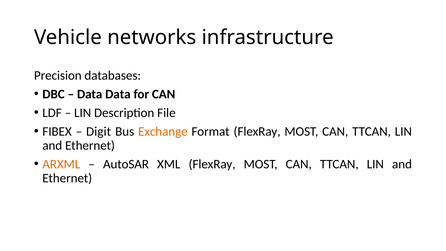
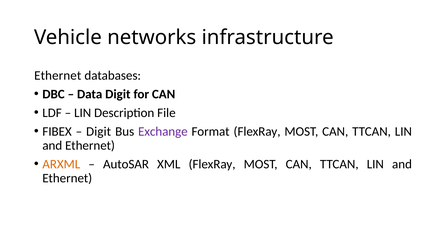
Precision at (58, 75): Precision -> Ethernet
Data Data: Data -> Digit
Exchange colour: orange -> purple
